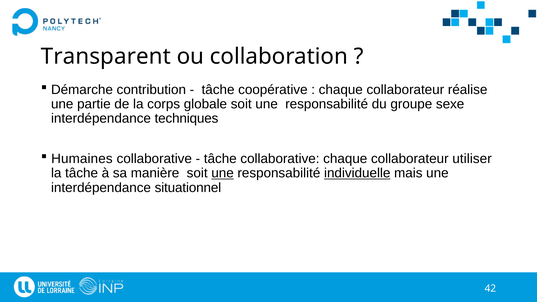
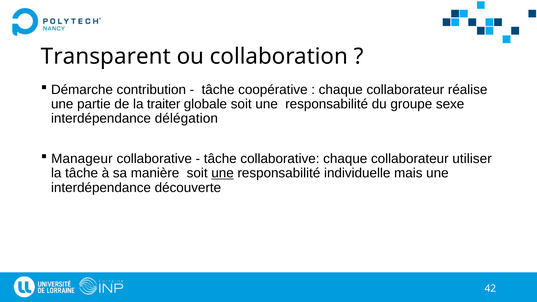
corps: corps -> traiter
techniques: techniques -> délégation
Humaines: Humaines -> Manageur
individuelle underline: present -> none
situationnel: situationnel -> découverte
